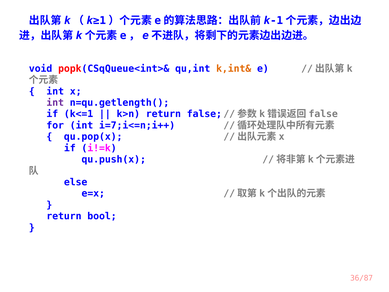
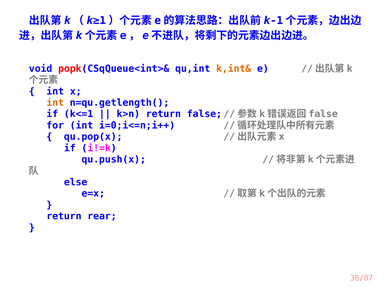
int at (55, 103) colour: purple -> orange
i=7;i<=n;i++: i=7;i<=n;i++ -> i=0;i<=n;i++
bool: bool -> rear
